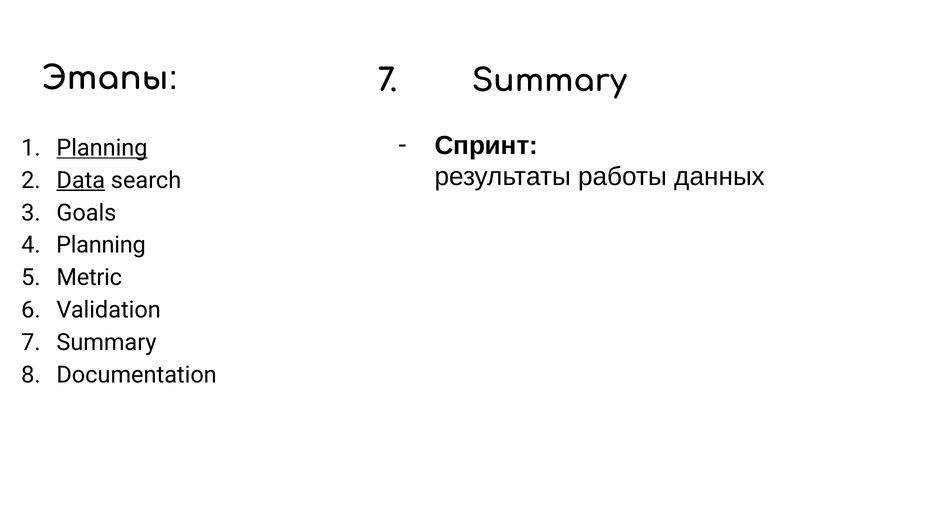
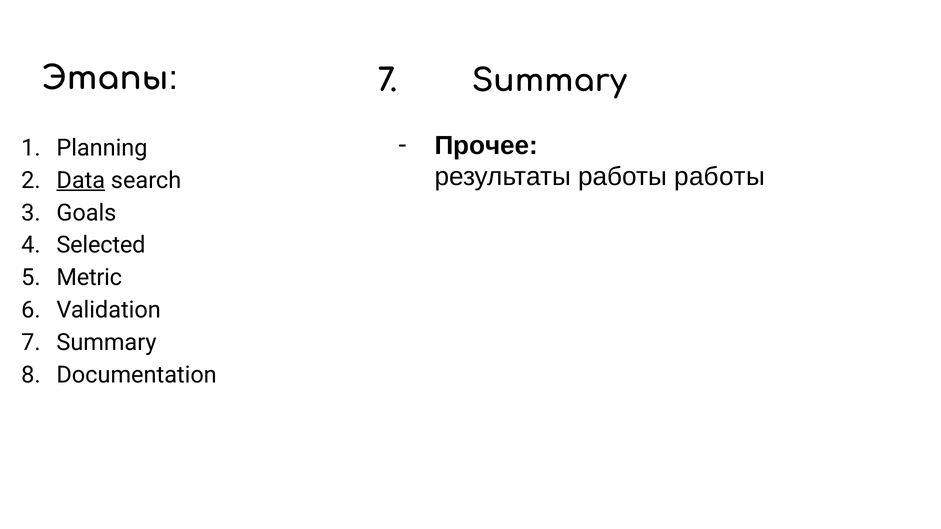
Спринт: Спринт -> Прочее
Planning at (102, 148) underline: present -> none
работы данных: данных -> работы
Planning at (101, 245): Planning -> Selected
